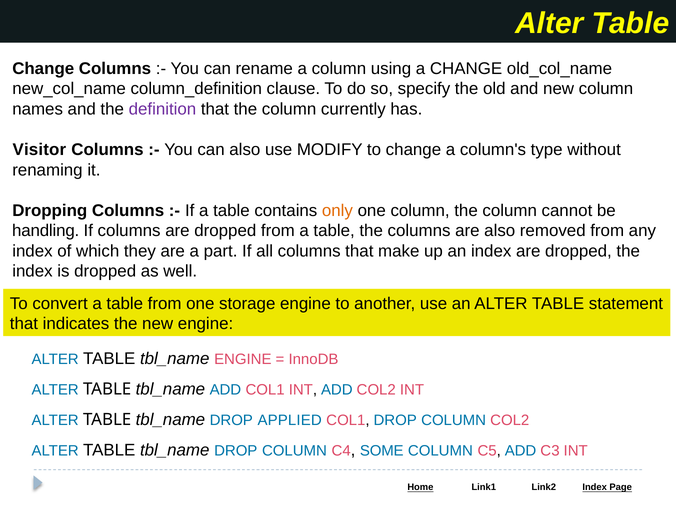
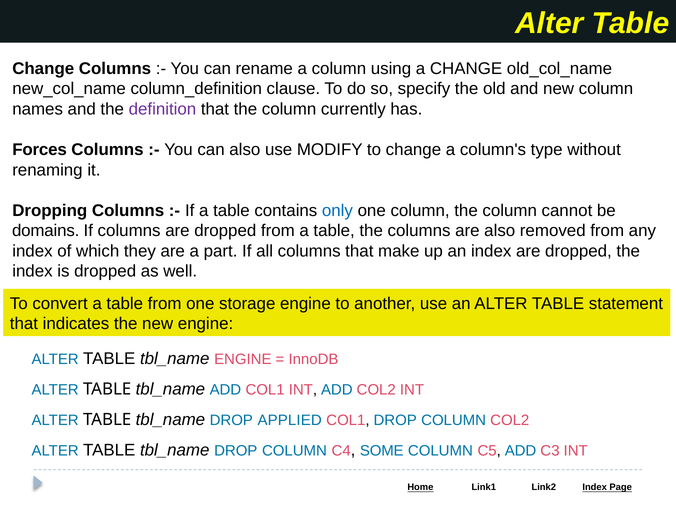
Visitor: Visitor -> Forces
only colour: orange -> blue
handling: handling -> domains
